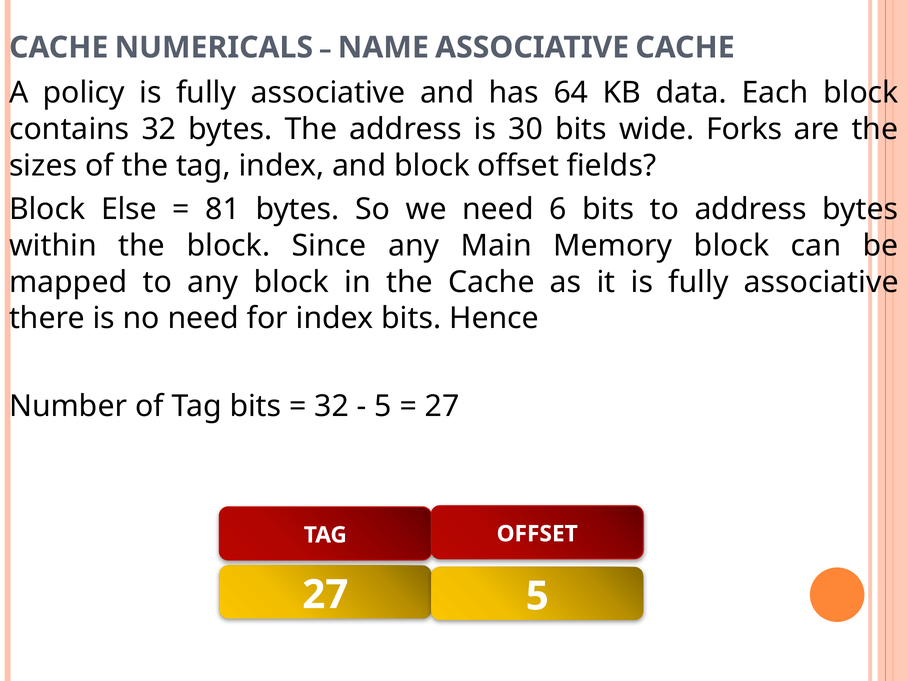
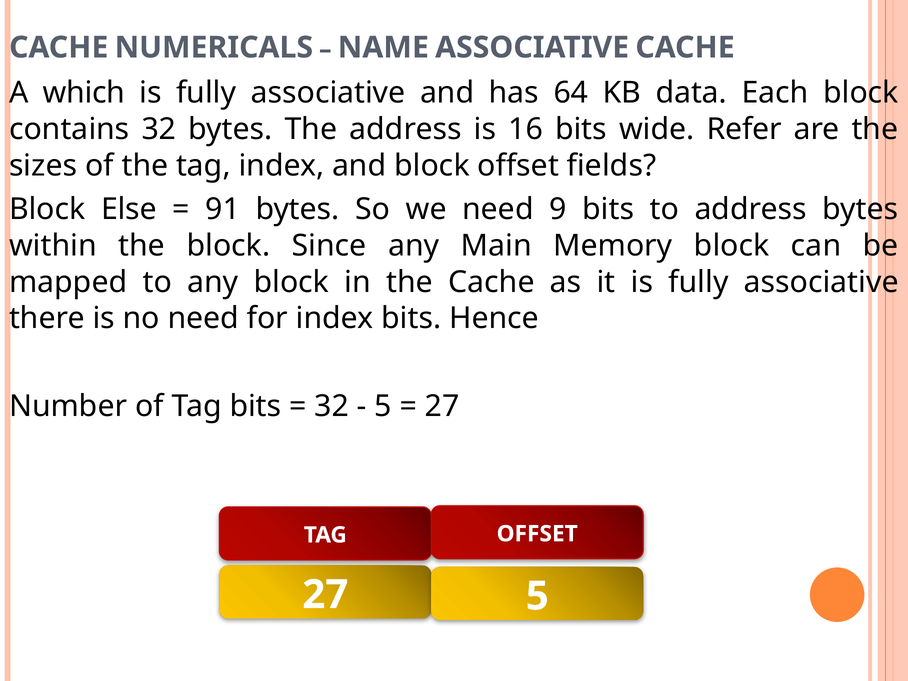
policy: policy -> which
30: 30 -> 16
Forks: Forks -> Refer
81: 81 -> 91
6: 6 -> 9
